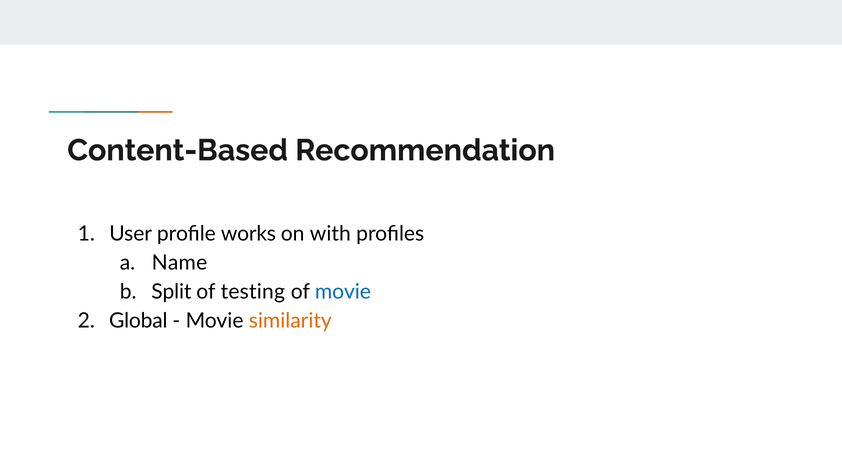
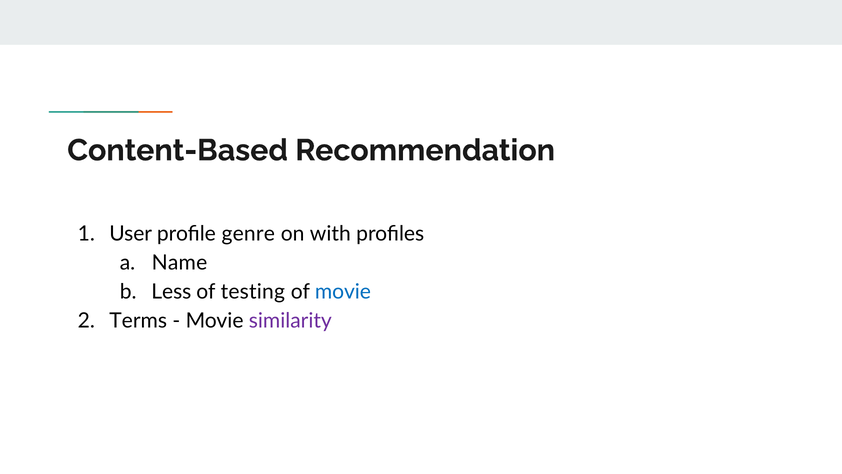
works: works -> genre
Split: Split -> Less
Global: Global -> Terms
similarity colour: orange -> purple
